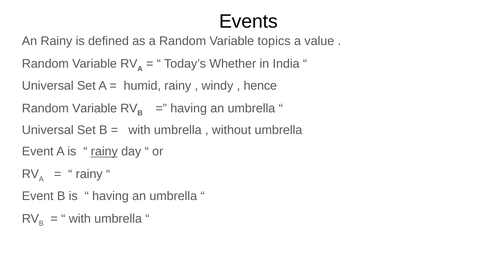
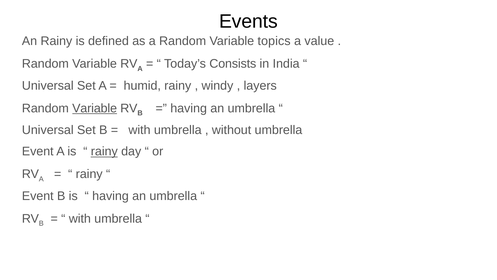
Whether: Whether -> Consists
hence: hence -> layers
Variable at (95, 108) underline: none -> present
